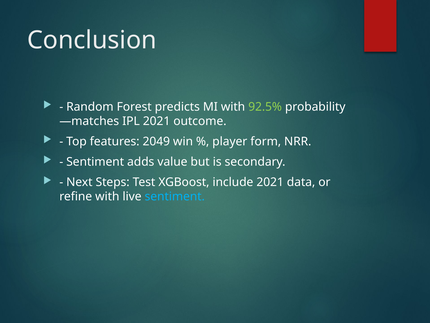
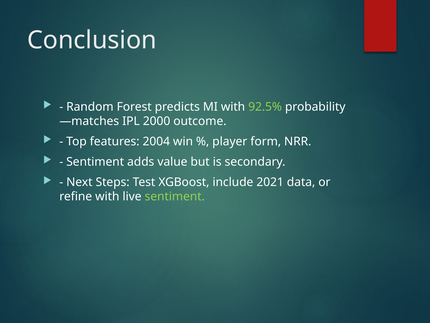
IPL 2021: 2021 -> 2000
2049: 2049 -> 2004
sentiment at (175, 196) colour: light blue -> light green
